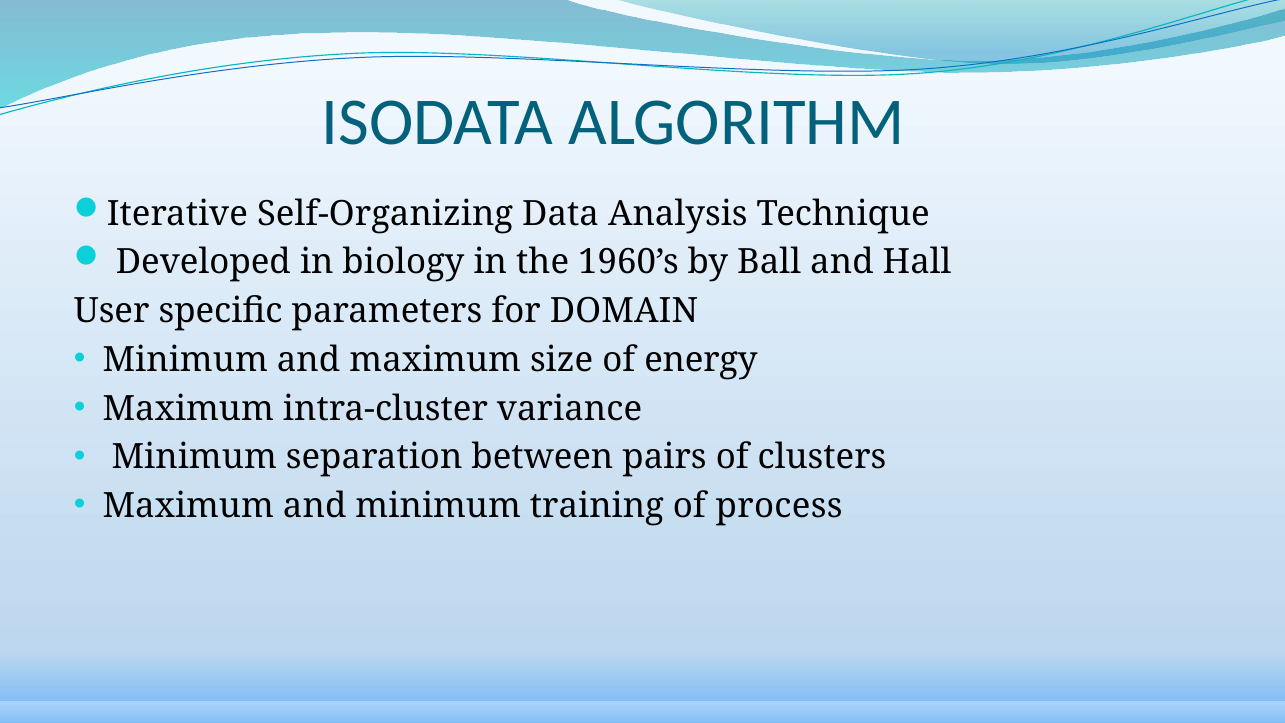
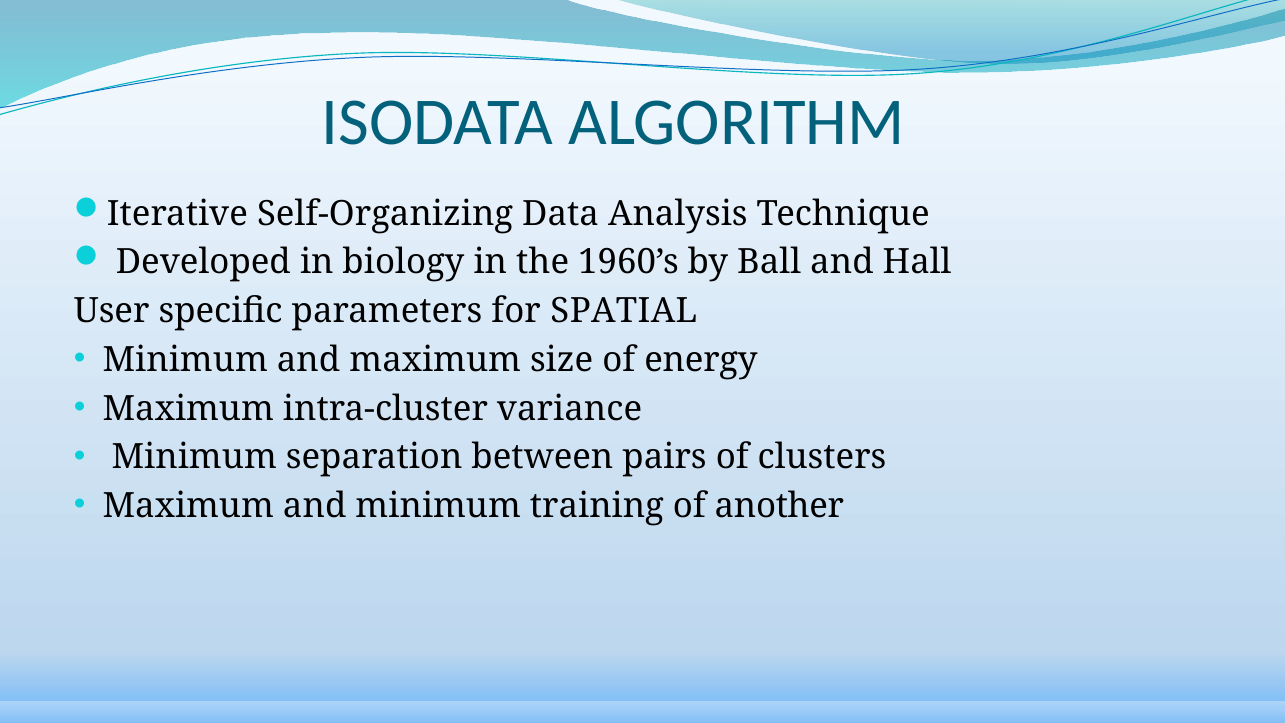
DOMAIN: DOMAIN -> SPATIAL
process: process -> another
